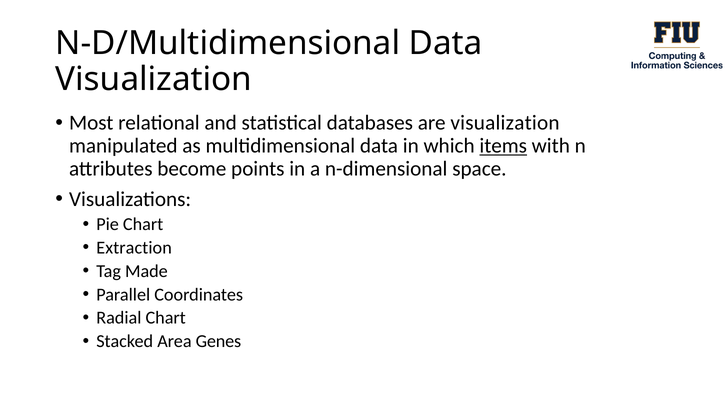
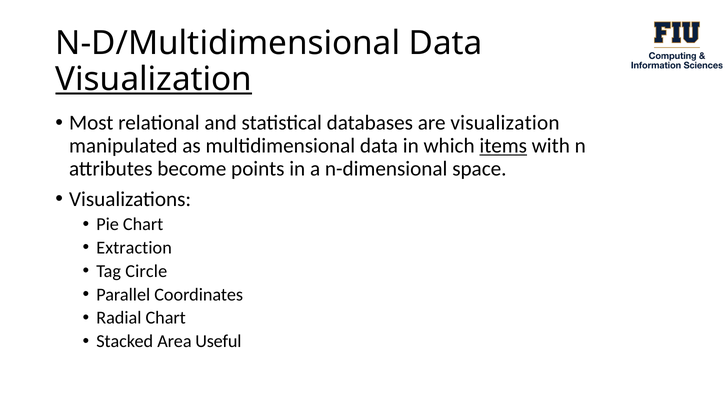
Visualization at (154, 79) underline: none -> present
Made: Made -> Circle
Genes: Genes -> Useful
